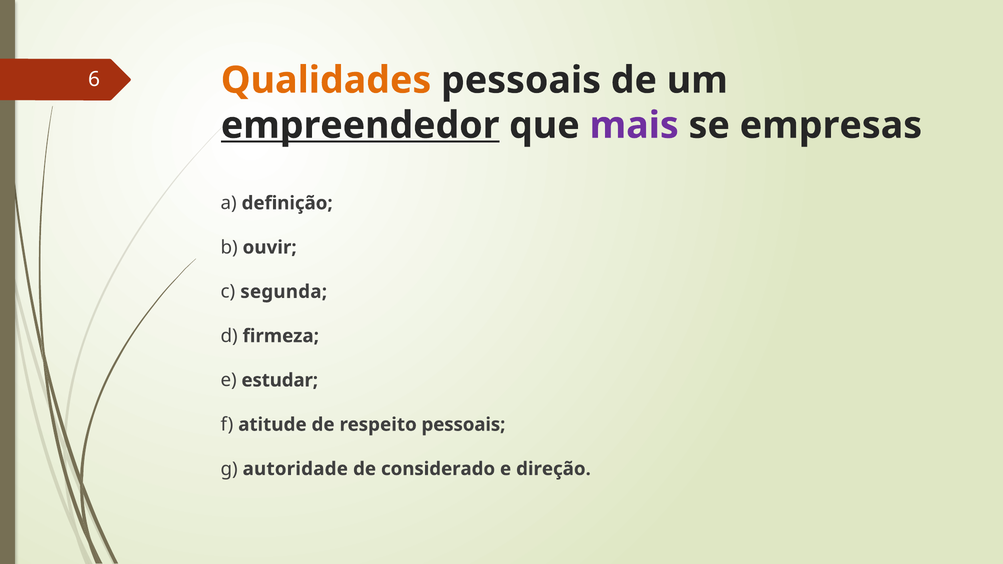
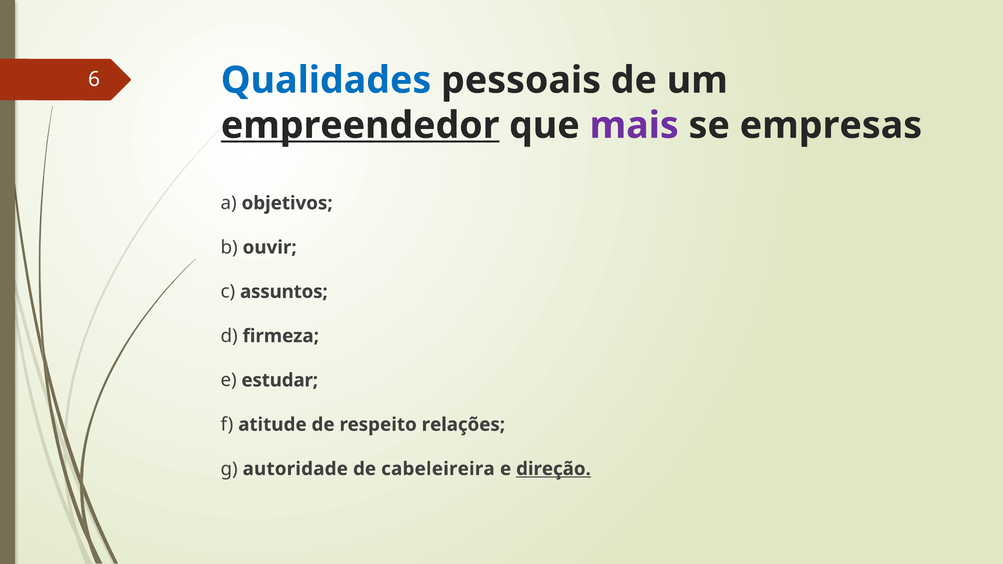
Qualidades colour: orange -> blue
definição: definição -> objetivos
segunda: segunda -> assuntos
respeito pessoais: pessoais -> relações
considerado: considerado -> cabeleireira
direção underline: none -> present
